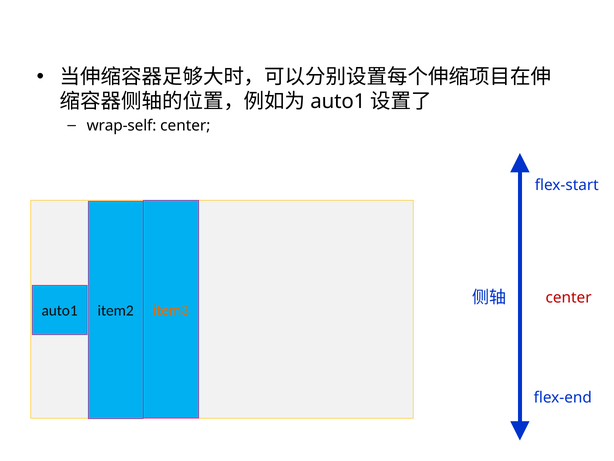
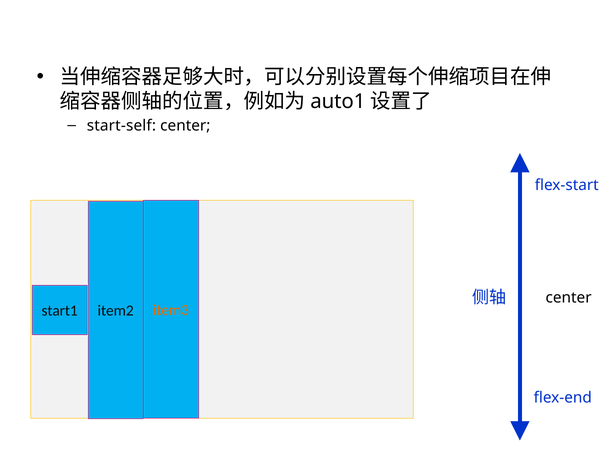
wrap-self: wrap-self -> start-self
center at (569, 297) colour: red -> black
auto1 at (60, 311): auto1 -> start1
